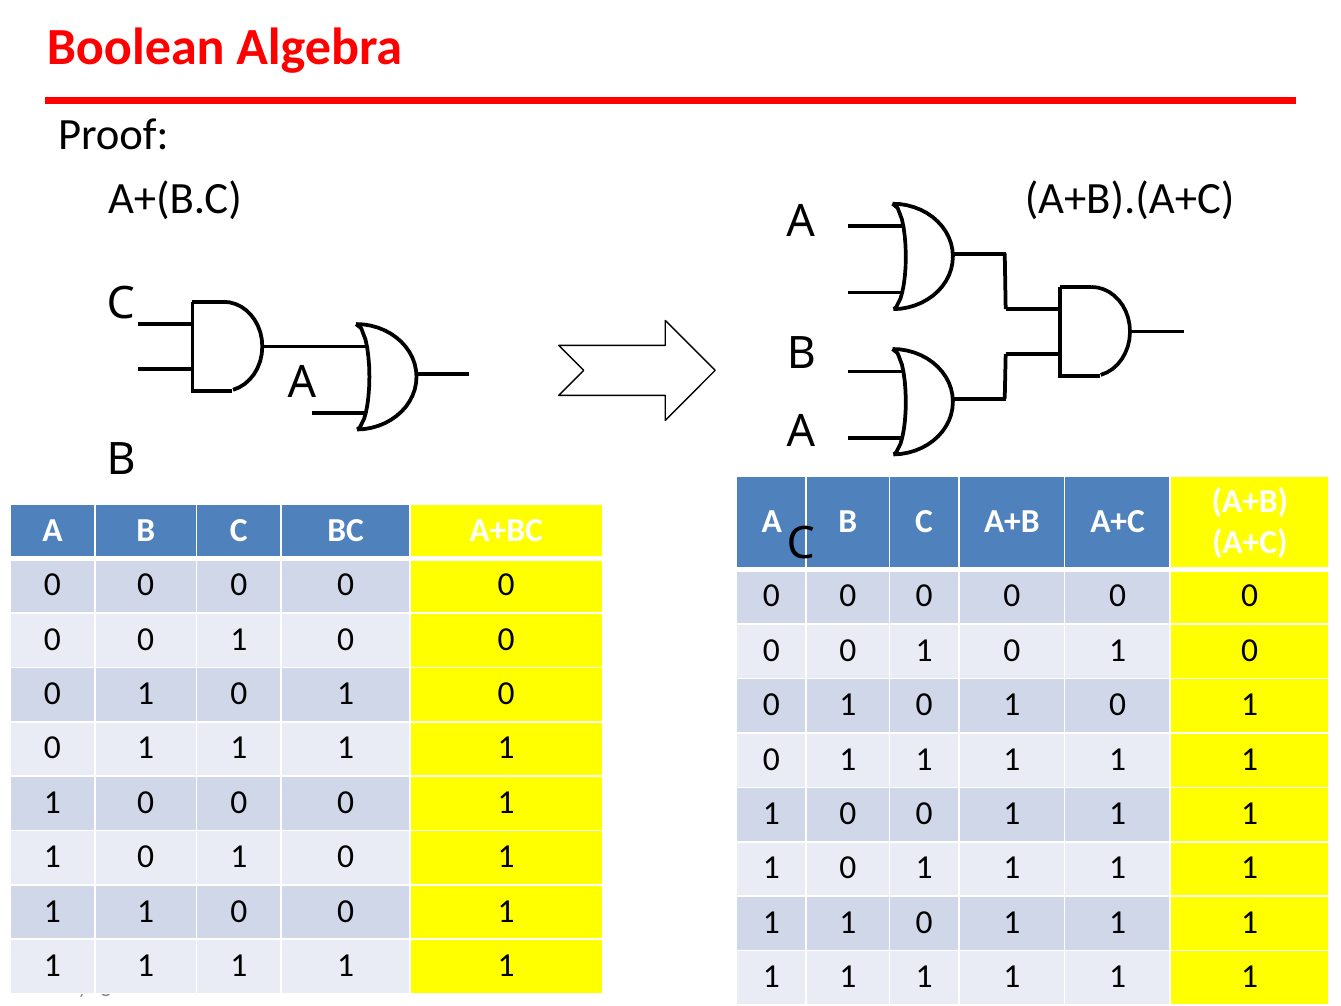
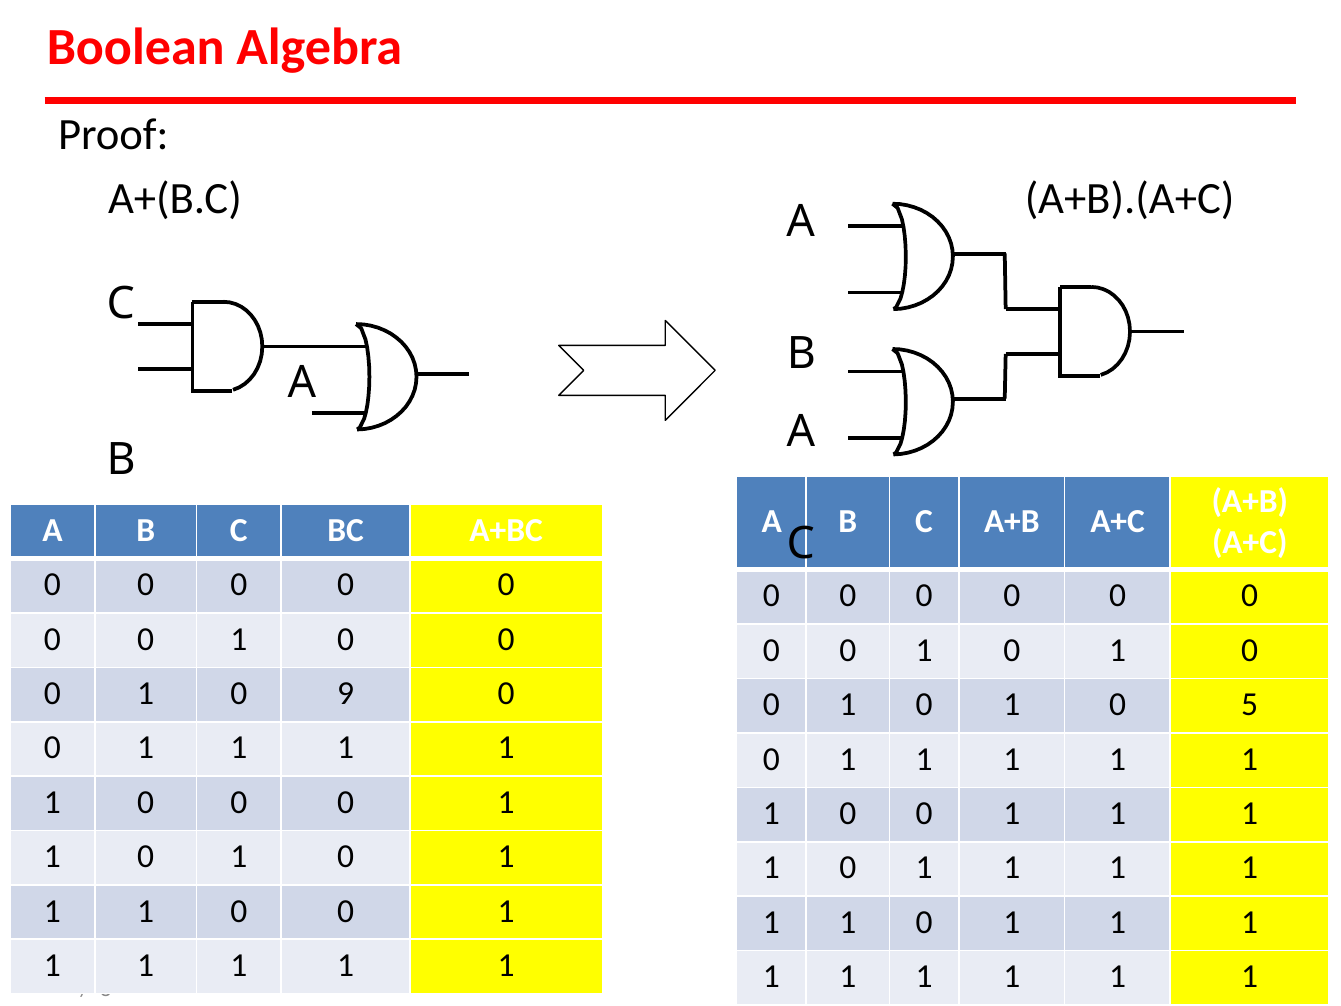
1 at (346, 693): 1 -> 9
1 at (1250, 704): 1 -> 5
